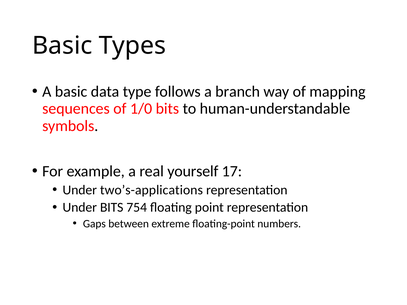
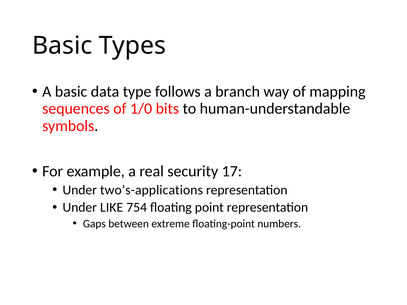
yourself: yourself -> security
Under BITS: BITS -> LIKE
